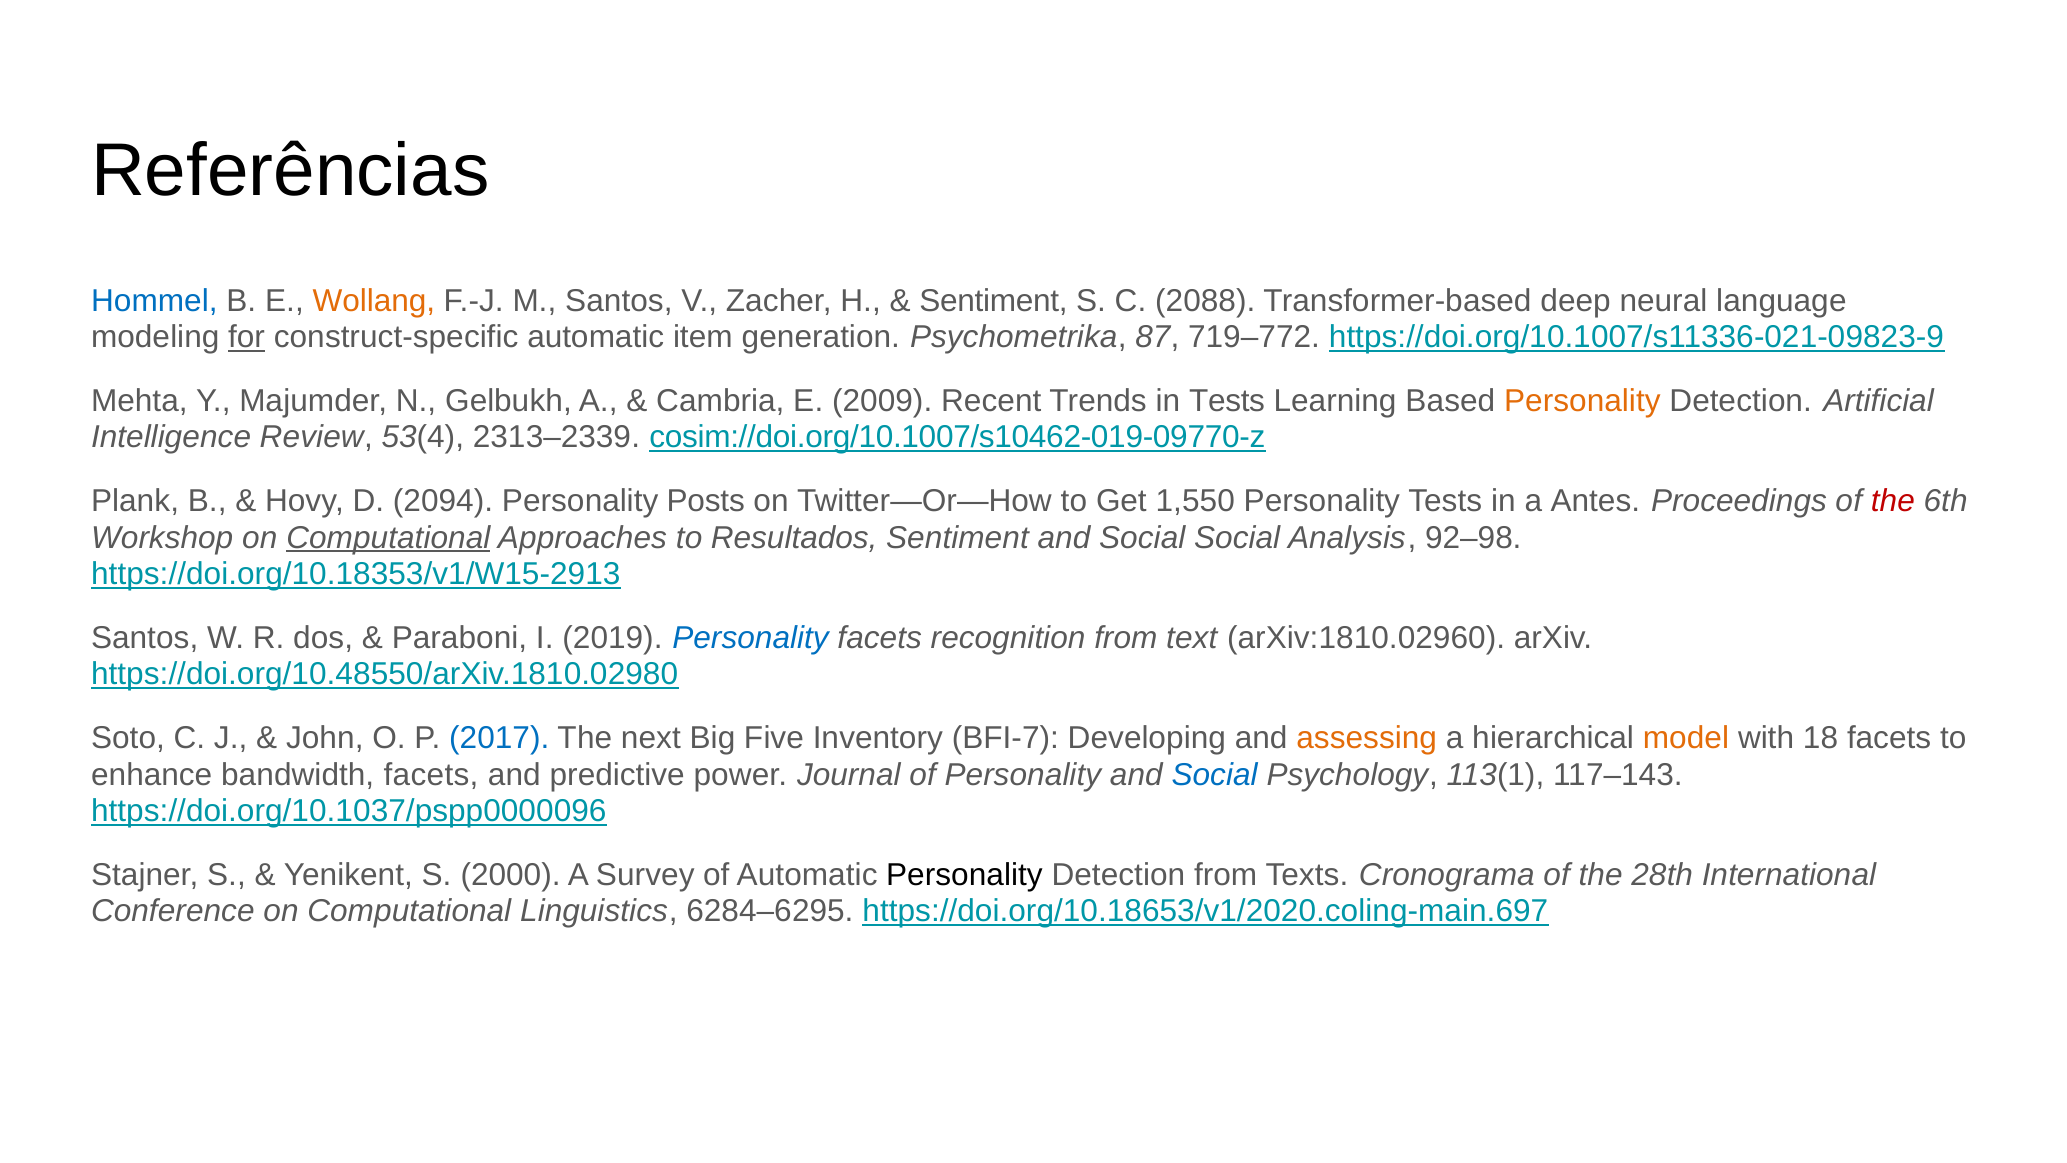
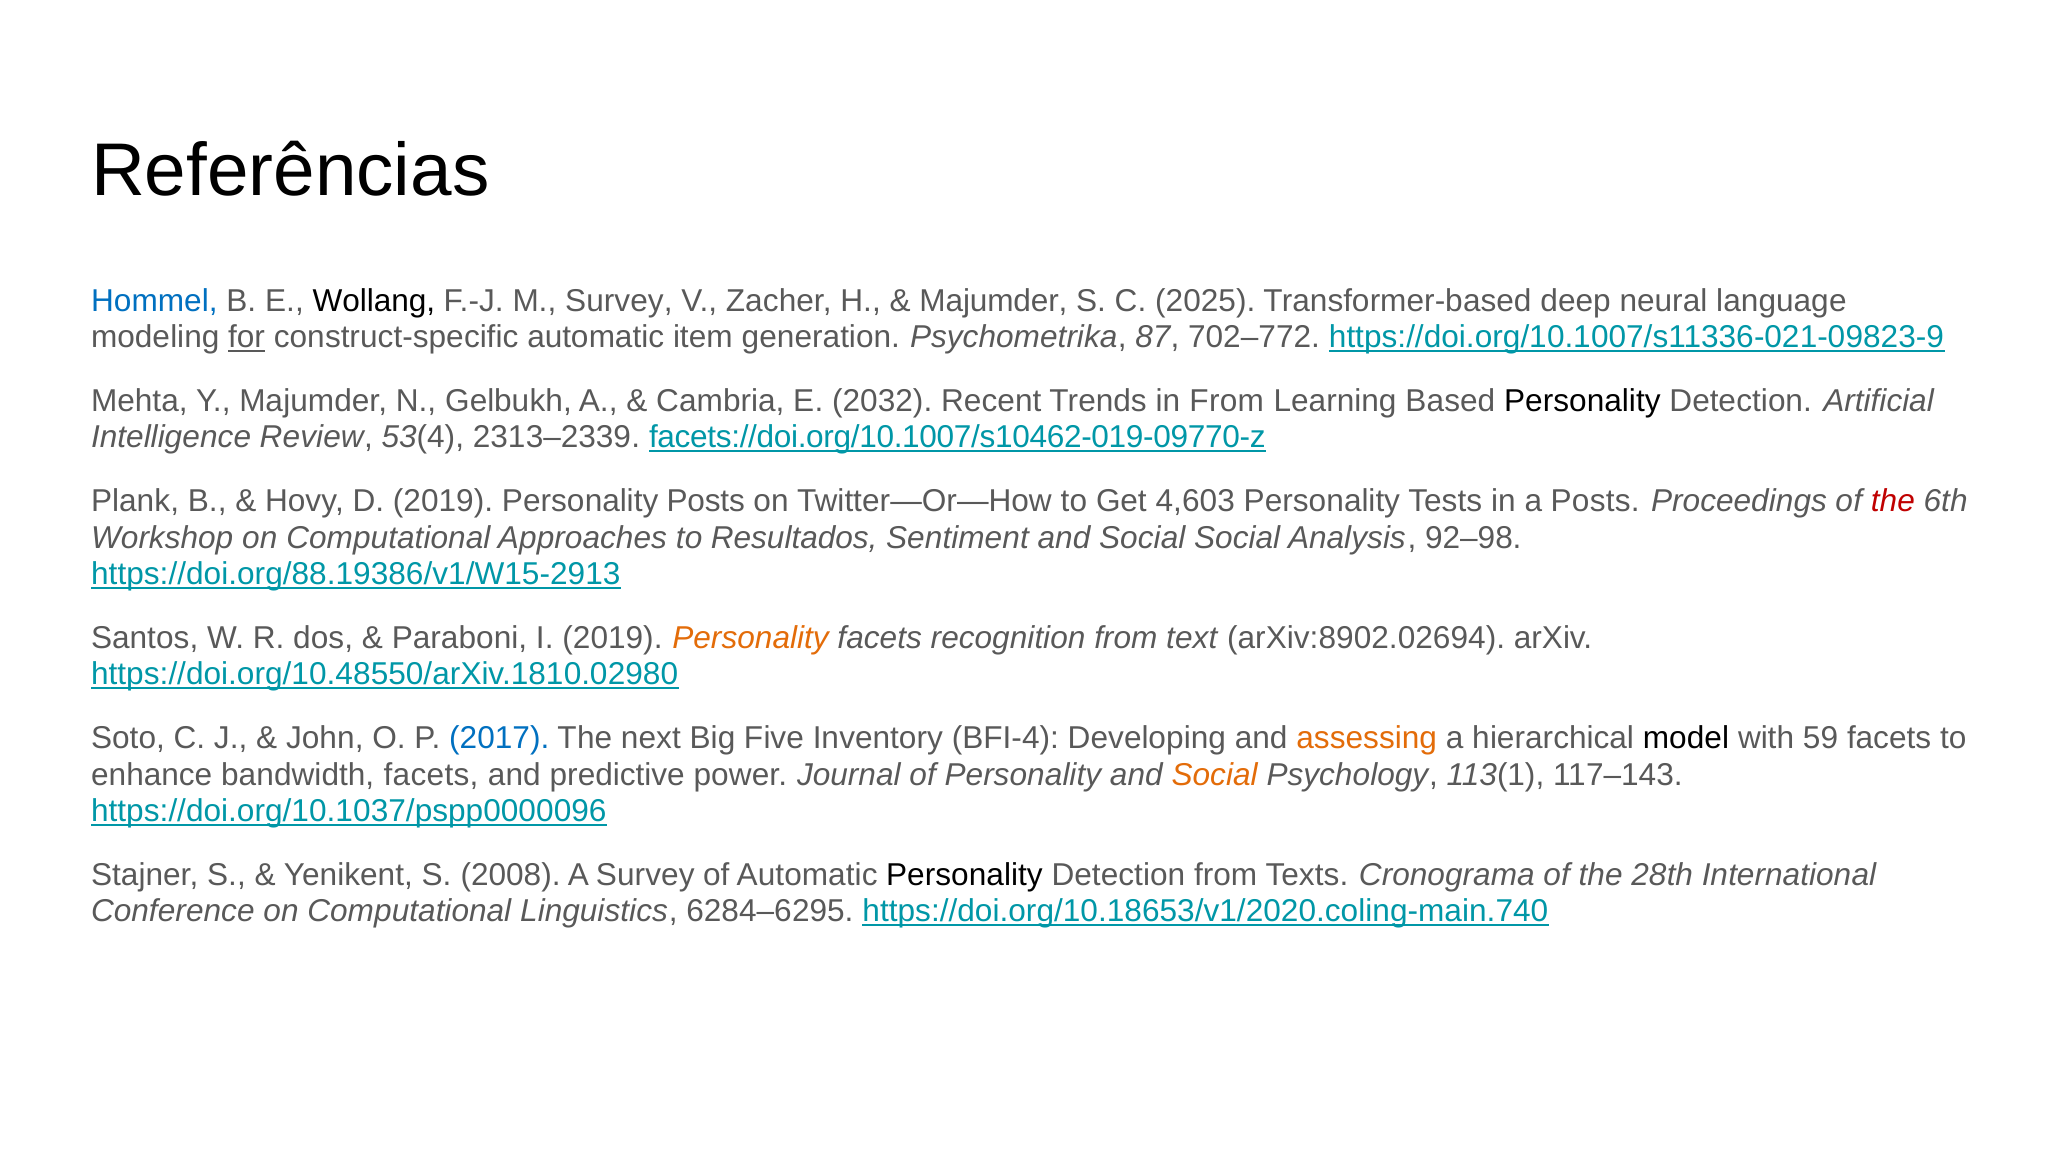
Wollang colour: orange -> black
M Santos: Santos -> Survey
Sentiment at (994, 301): Sentiment -> Majumder
2088: 2088 -> 2025
719–772: 719–772 -> 702–772
2009: 2009 -> 2032
in Tests: Tests -> From
Personality at (1582, 401) colour: orange -> black
cosim://doi.org/10.1007/s10462-019-09770-z: cosim://doi.org/10.1007/s10462-019-09770-z -> facets://doi.org/10.1007/s10462-019-09770-z
D 2094: 2094 -> 2019
1,550: 1,550 -> 4,603
a Antes: Antes -> Posts
Computational at (388, 538) underline: present -> none
https://doi.org/10.18353/v1/W15-2913: https://doi.org/10.18353/v1/W15-2913 -> https://doi.org/88.19386/v1/W15-2913
Personality at (751, 638) colour: blue -> orange
arXiv:1810.02960: arXiv:1810.02960 -> arXiv:8902.02694
BFI-7: BFI-7 -> BFI-4
model colour: orange -> black
18: 18 -> 59
Social at (1215, 775) colour: blue -> orange
2000: 2000 -> 2008
https://doi.org/10.18653/v1/2020.coling-main.697: https://doi.org/10.18653/v1/2020.coling-main.697 -> https://doi.org/10.18653/v1/2020.coling-main.740
